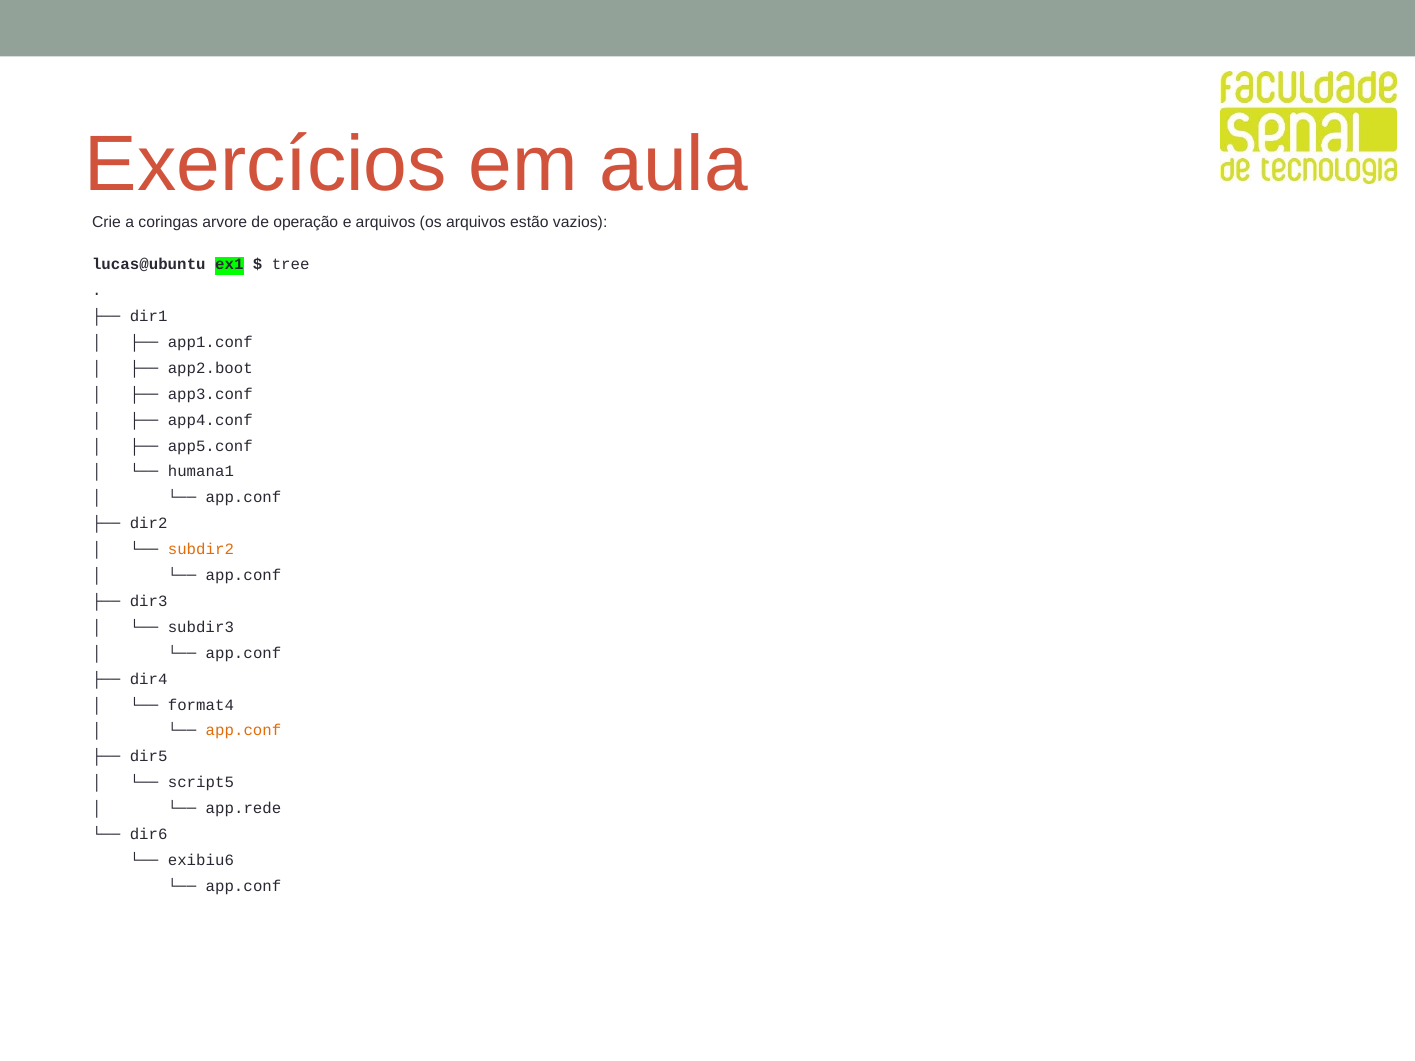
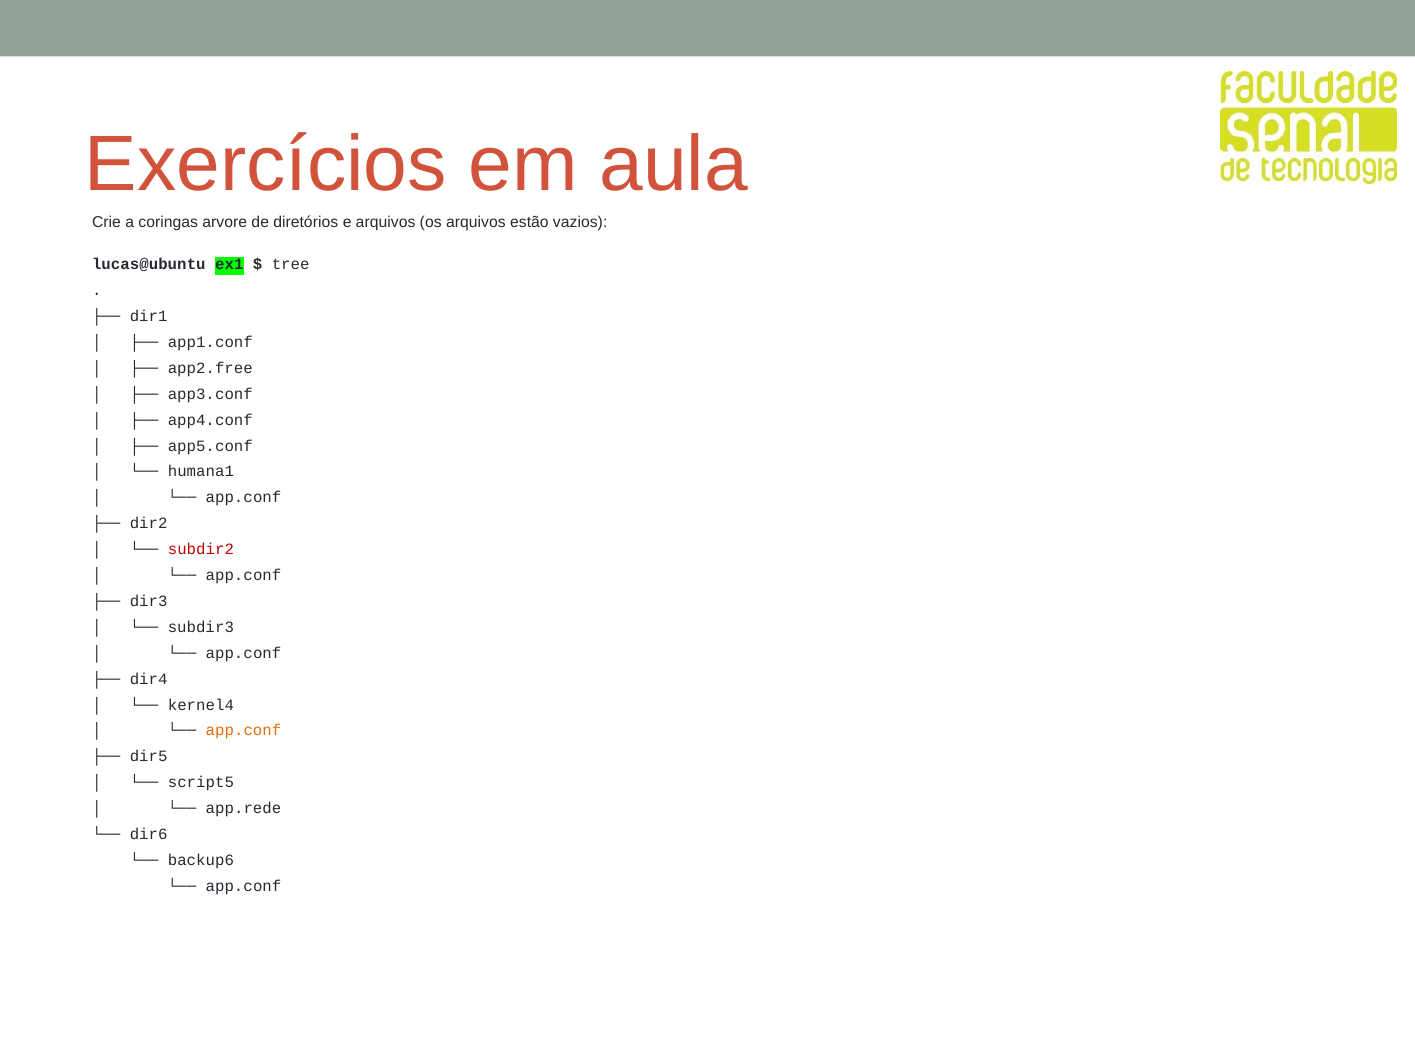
operação: operação -> diretórios
app2.boot: app2.boot -> app2.free
subdir2 colour: orange -> red
format4: format4 -> kernel4
exibiu6: exibiu6 -> backup6
